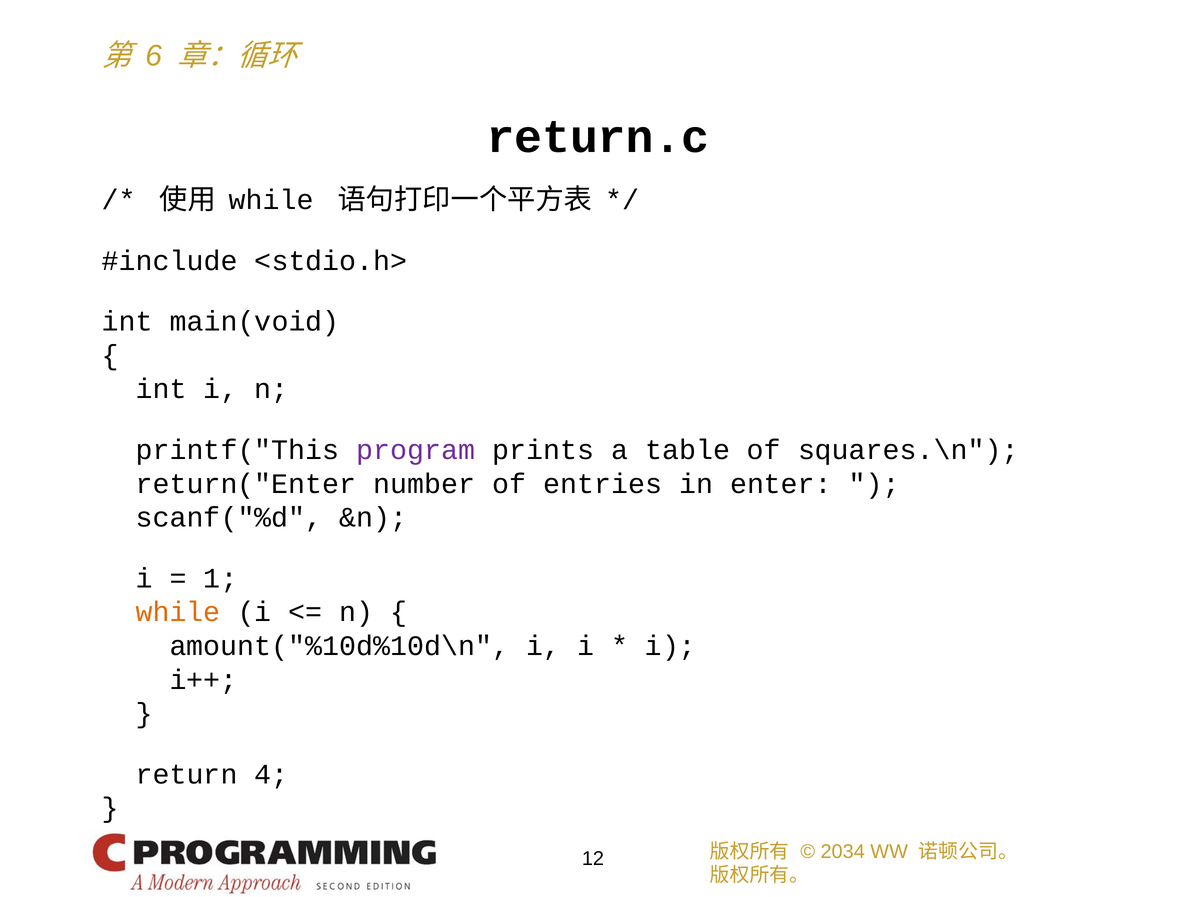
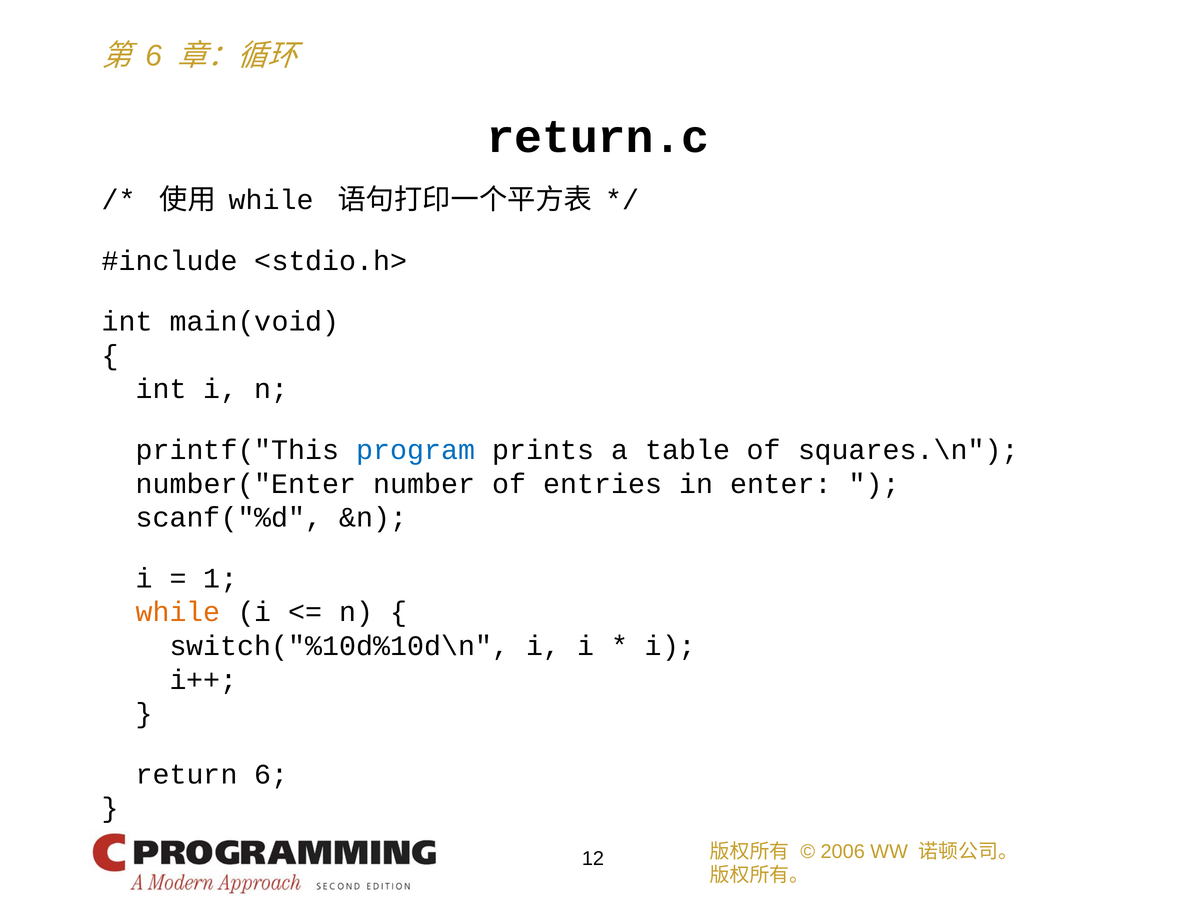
program colour: purple -> blue
return("Enter: return("Enter -> number("Enter
amount("%10d%10d\n: amount("%10d%10d\n -> switch("%10d%10d\n
return 4: 4 -> 6
2034: 2034 -> 2006
